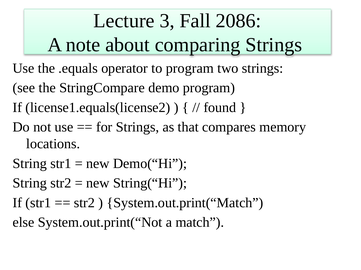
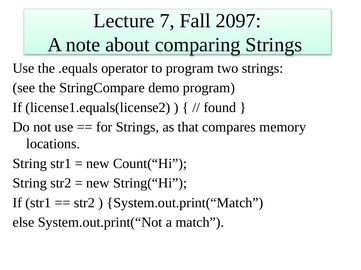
3: 3 -> 7
2086: 2086 -> 2097
Demo(“Hi: Demo(“Hi -> Count(“Hi
